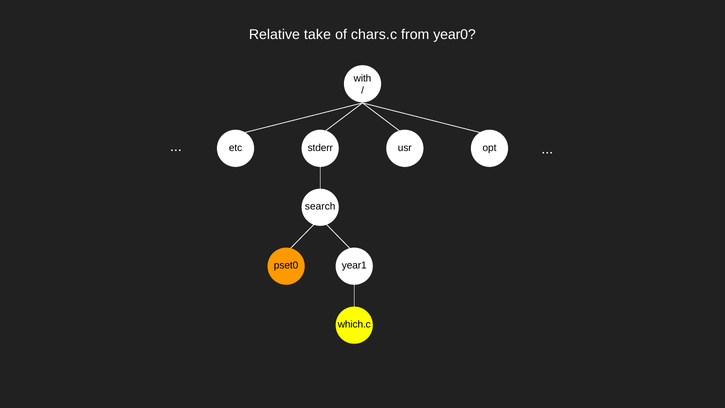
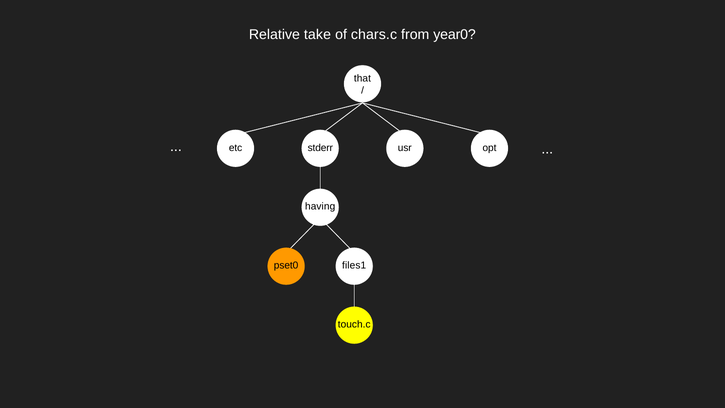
with: with -> that
search: search -> having
year1: year1 -> files1
which.c: which.c -> touch.c
